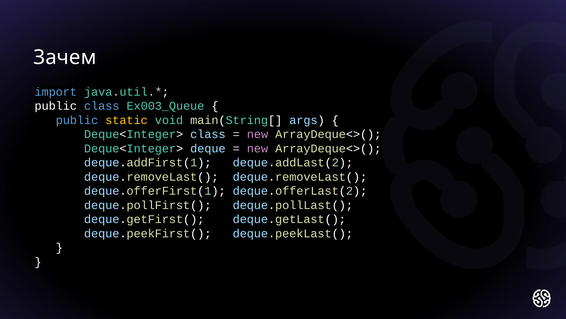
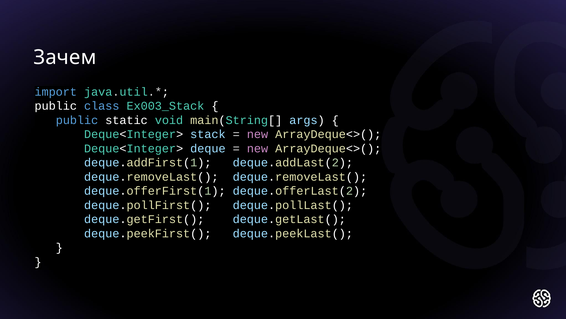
Ex003_Queue: Ex003_Queue -> Ex003_Stack
static colour: yellow -> white
Deque<Integer> class: class -> stack
